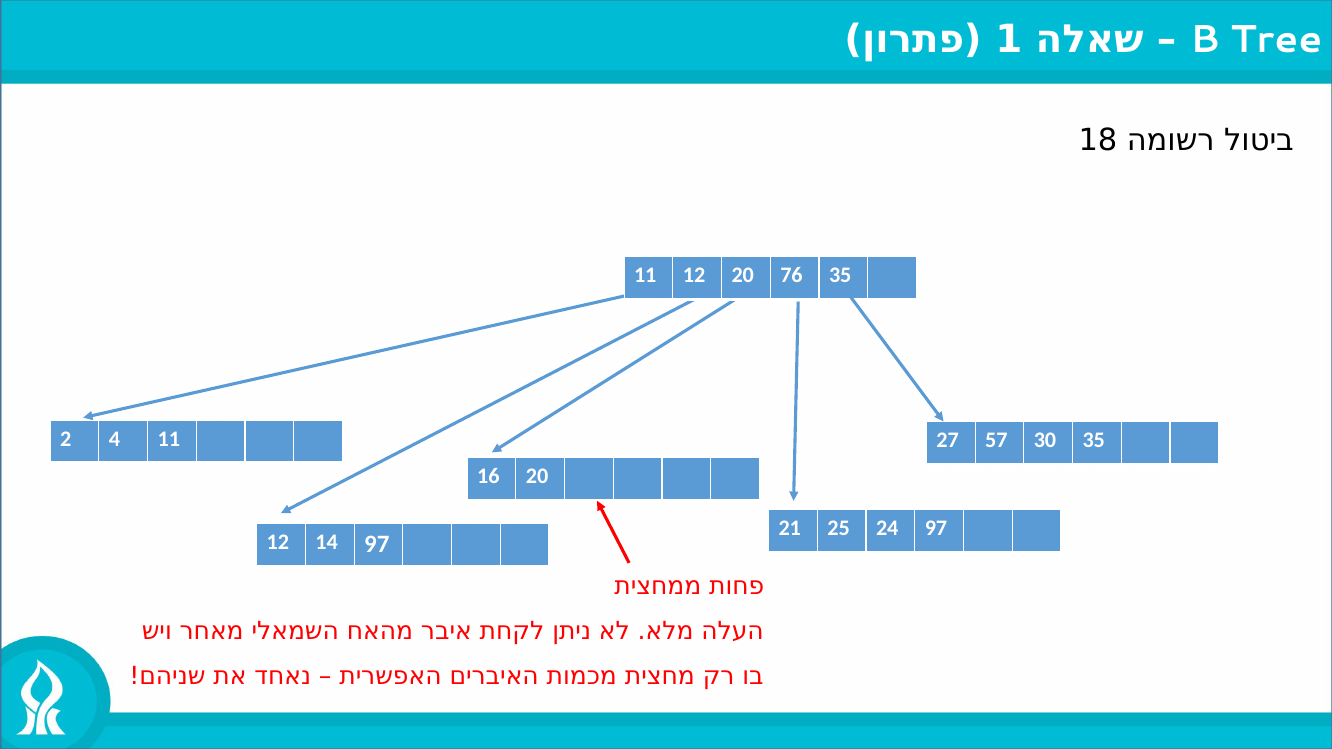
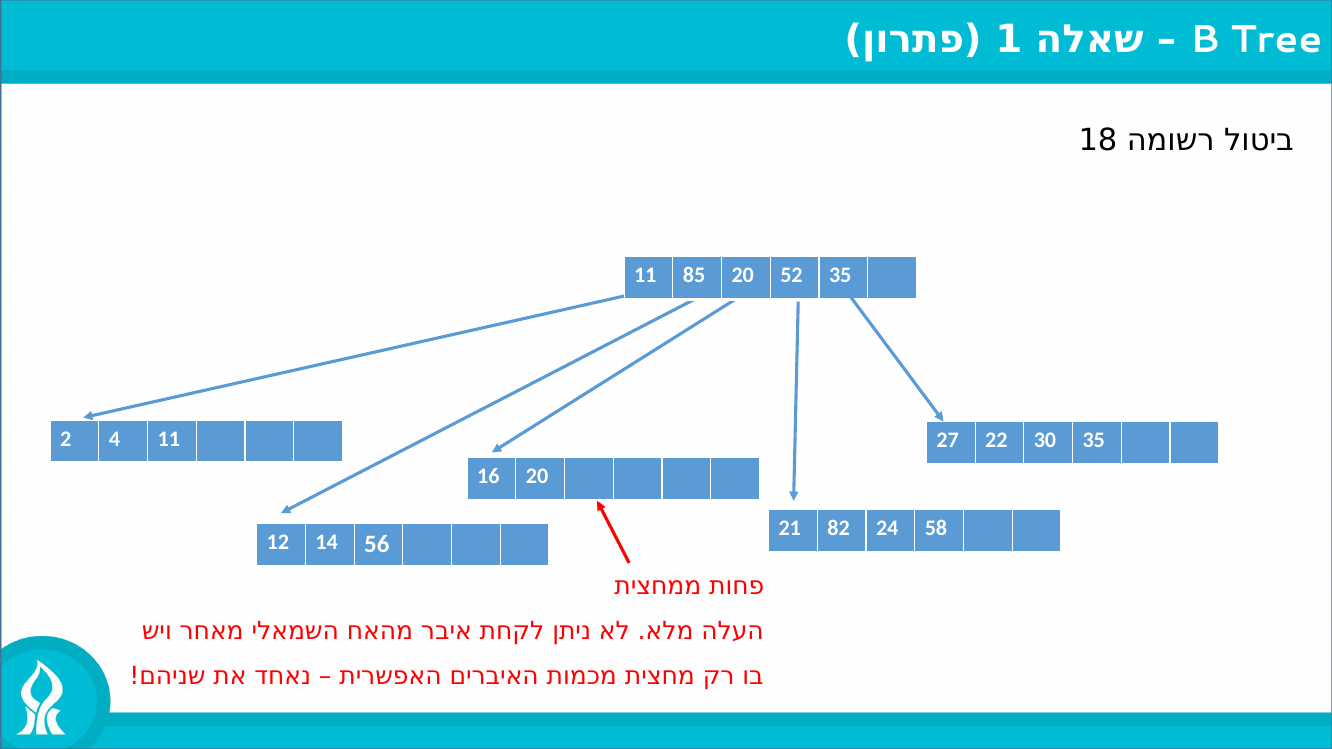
11 12: 12 -> 85
76: 76 -> 52
57: 57 -> 22
25: 25 -> 82
24 97: 97 -> 58
14 97: 97 -> 56
